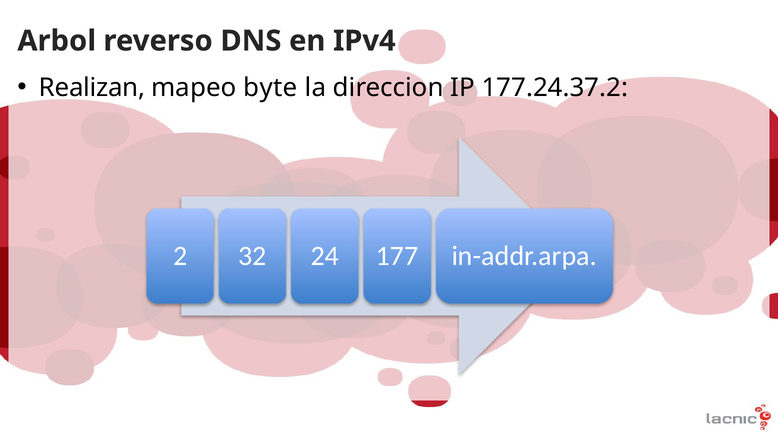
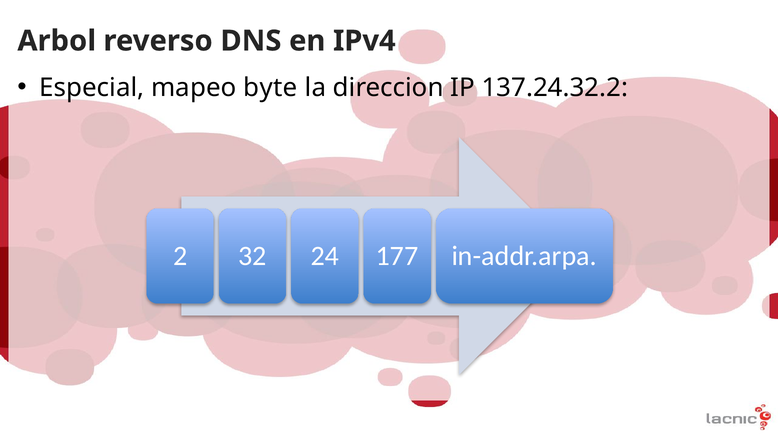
Realizan: Realizan -> Especial
177.24.37.2: 177.24.37.2 -> 137.24.32.2
